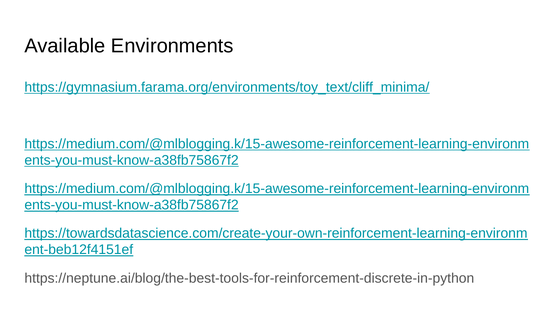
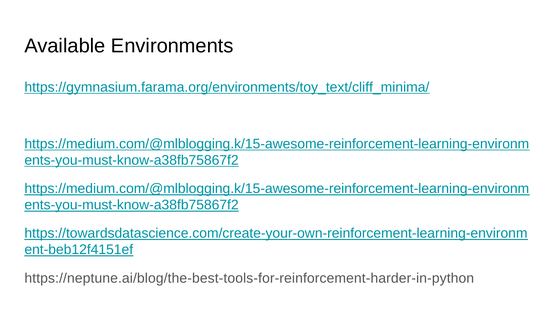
https://neptune.ai/blog/the-best-tools-for-reinforcement-discrete-in-python: https://neptune.ai/blog/the-best-tools-for-reinforcement-discrete-in-python -> https://neptune.ai/blog/the-best-tools-for-reinforcement-harder-in-python
